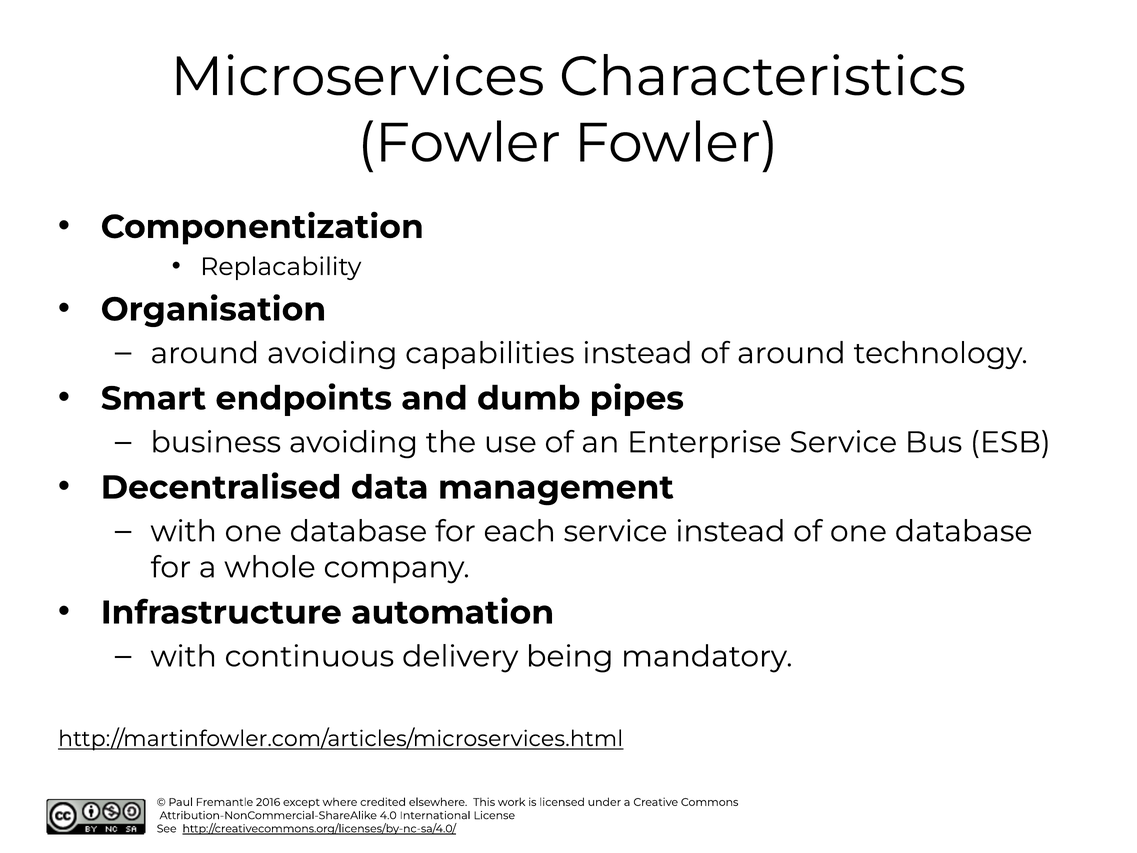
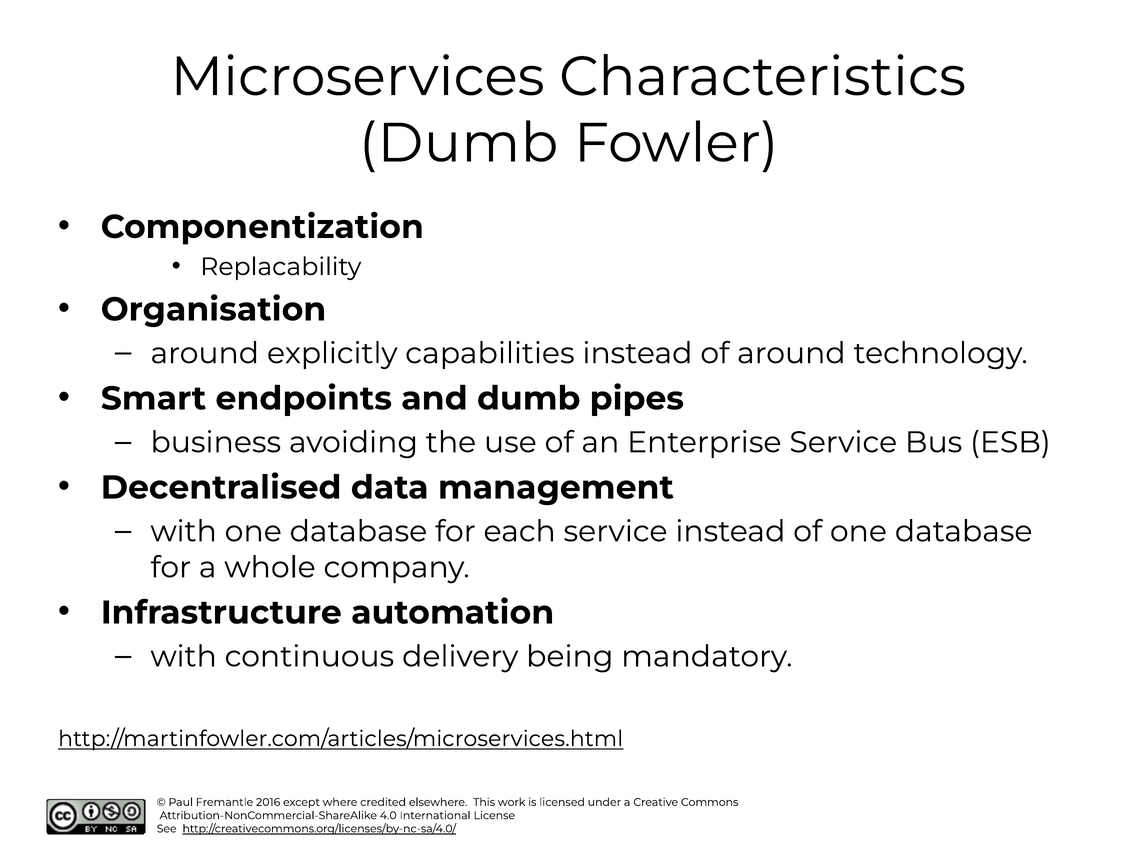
Fowler at (459, 143): Fowler -> Dumb
around avoiding: avoiding -> explicitly
